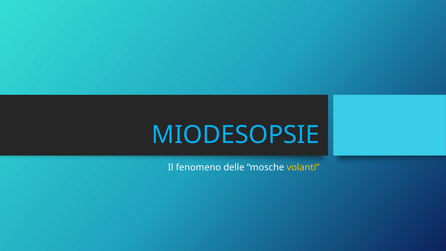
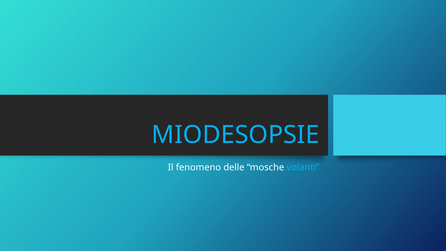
volanti colour: yellow -> light blue
